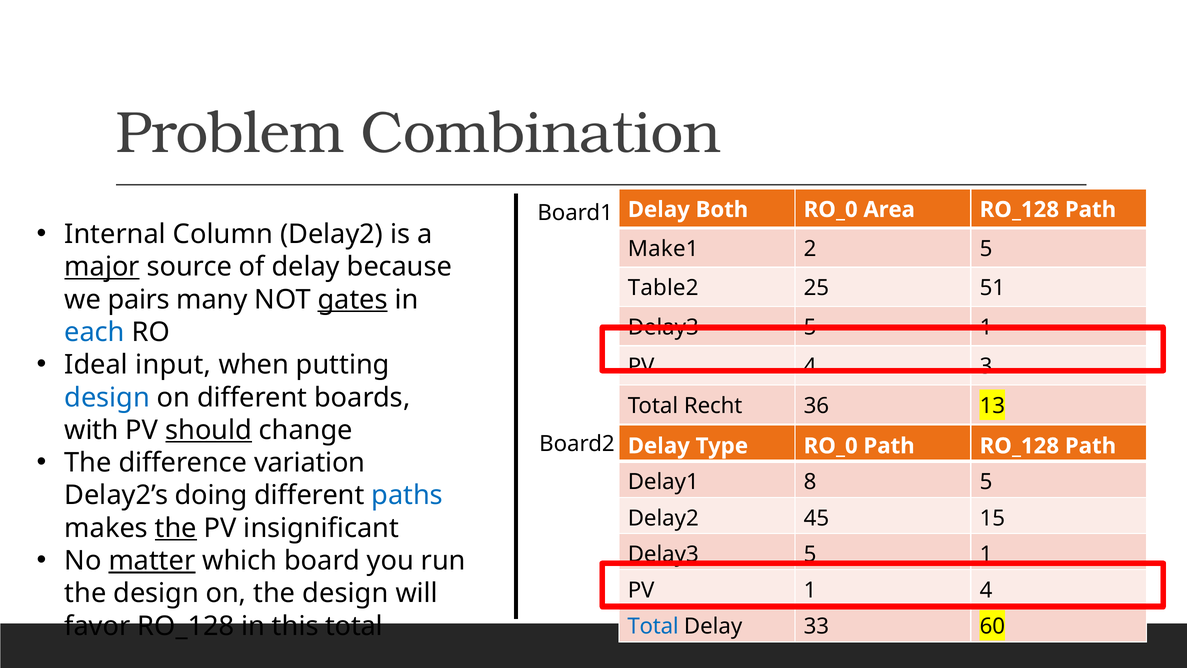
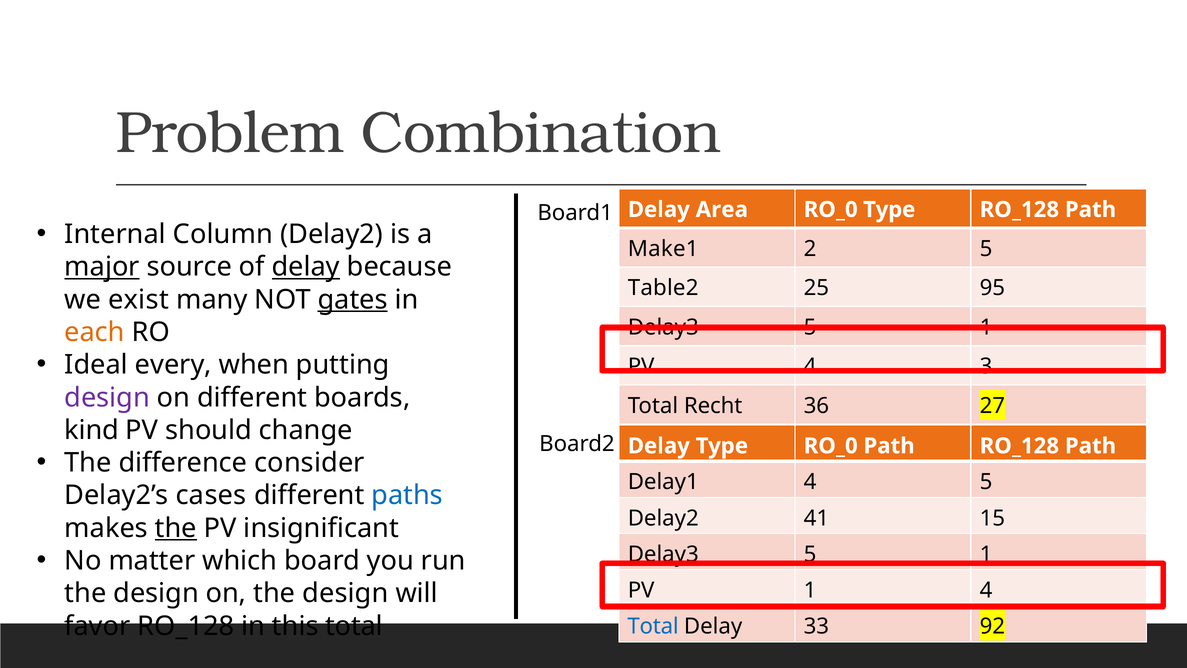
Both: Both -> Area
Area at (889, 210): Area -> Type
delay at (306, 267) underline: none -> present
51: 51 -> 95
pairs: pairs -> exist
each colour: blue -> orange
input: input -> every
design at (107, 397) colour: blue -> purple
13: 13 -> 27
with: with -> kind
should underline: present -> none
variation: variation -> consider
Delay1 8: 8 -> 4
doing: doing -> cases
45: 45 -> 41
matter underline: present -> none
60: 60 -> 92
